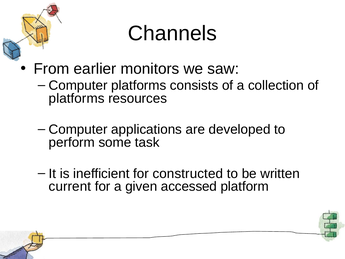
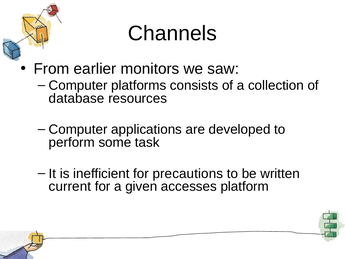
platforms at (77, 98): platforms -> database
constructed: constructed -> precautions
accessed: accessed -> accesses
